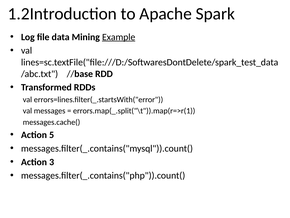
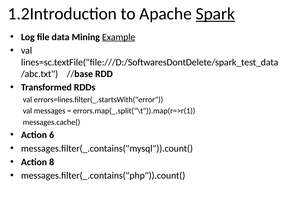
Spark underline: none -> present
5: 5 -> 6
3: 3 -> 8
